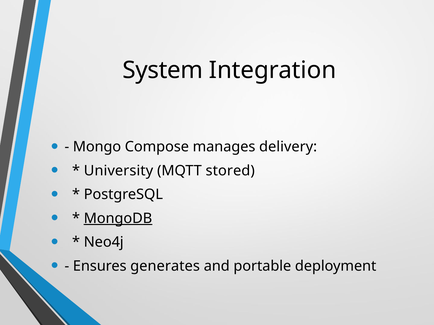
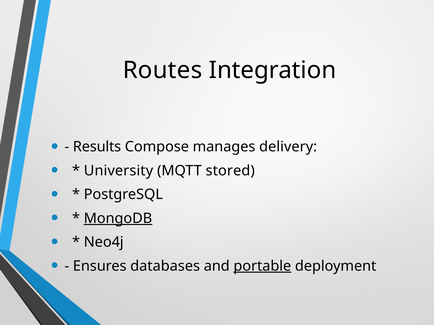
System: System -> Routes
Mongo: Mongo -> Results
generates: generates -> databases
portable underline: none -> present
